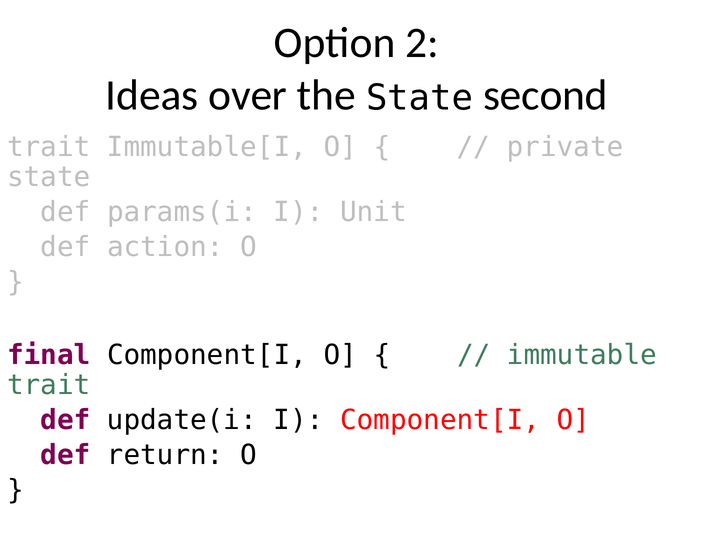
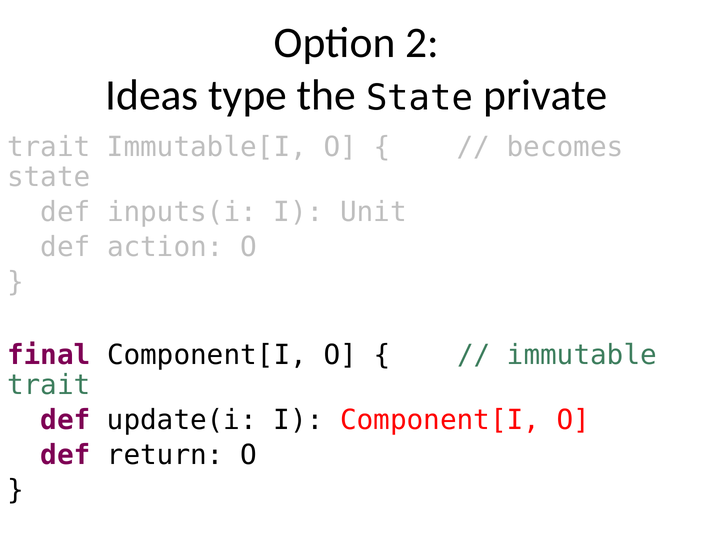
over: over -> type
second: second -> private
private: private -> becomes
params(i: params(i -> inputs(i
